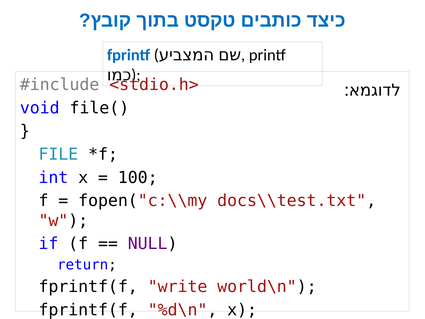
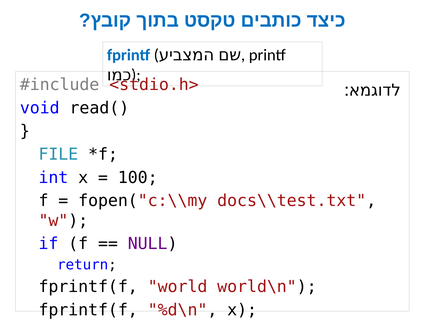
file(: file( -> read(
write: write -> world
